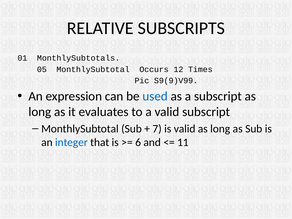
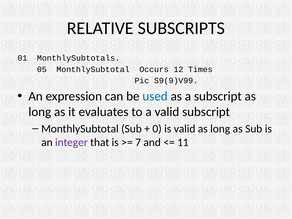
7: 7 -> 0
integer colour: blue -> purple
6: 6 -> 7
